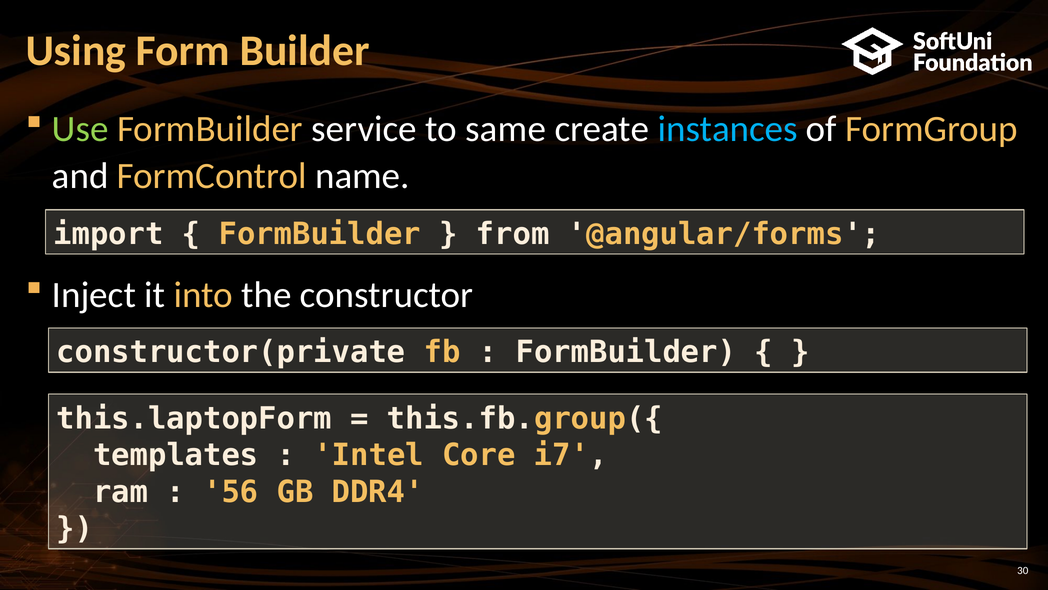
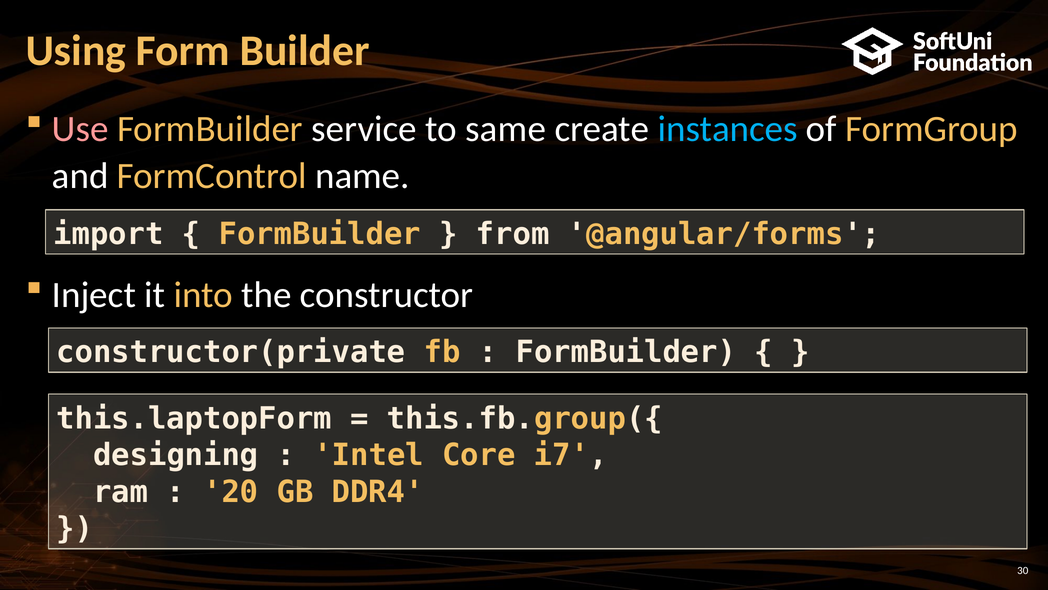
Use colour: light green -> pink
templates: templates -> designing
56: 56 -> 20
